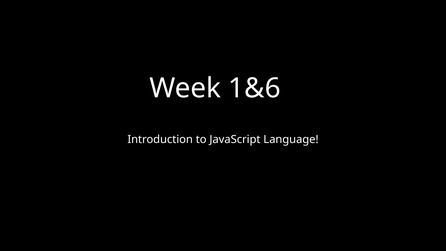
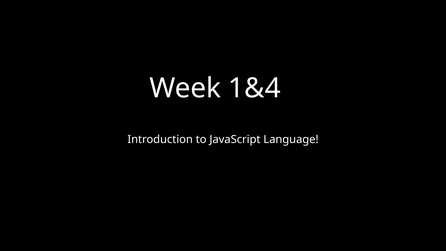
1&6: 1&6 -> 1&4
